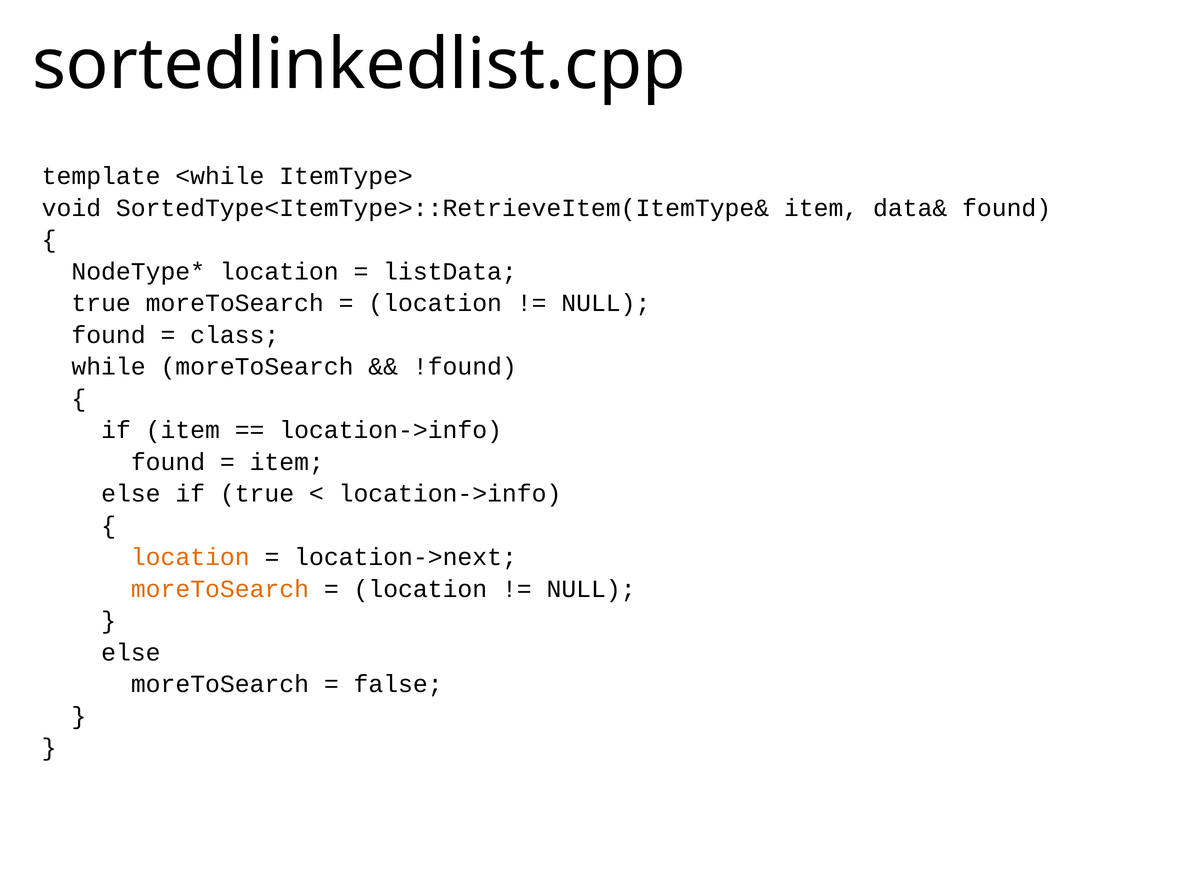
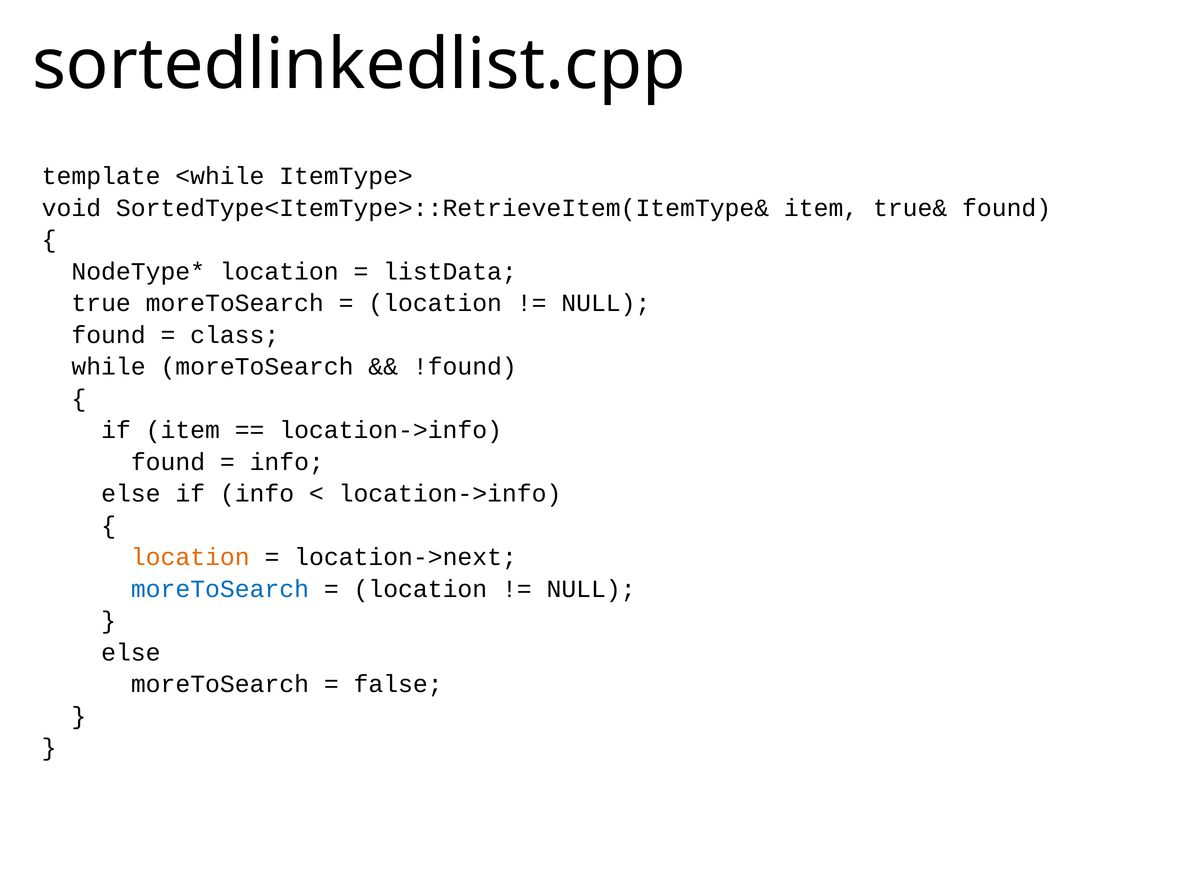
data&: data& -> true&
item at (287, 462): item -> info
if true: true -> info
moreToSearch at (220, 589) colour: orange -> blue
